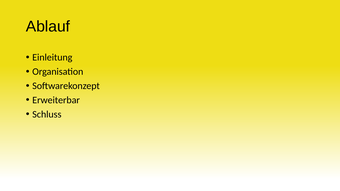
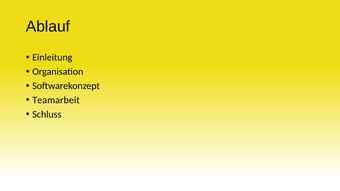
Erweiterbar: Erweiterbar -> Teamarbeit
